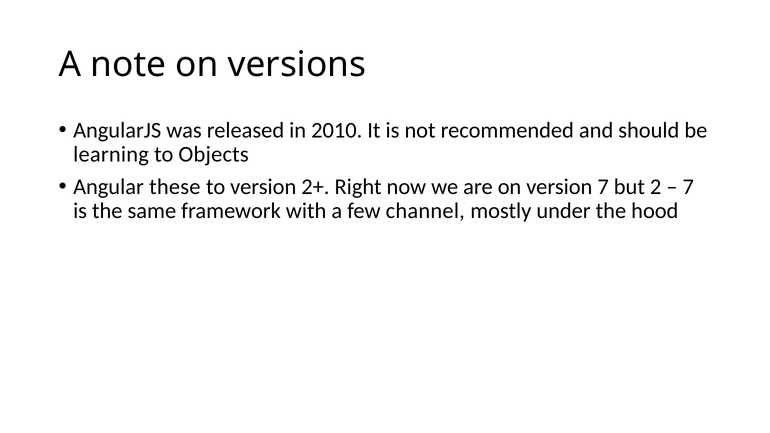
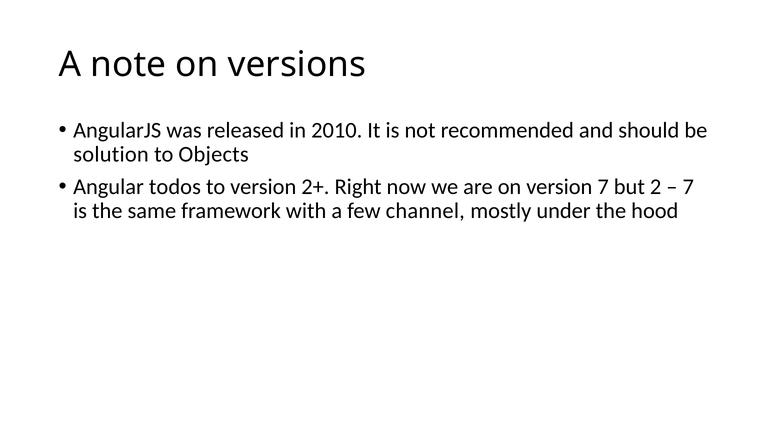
learning: learning -> solution
these: these -> todos
